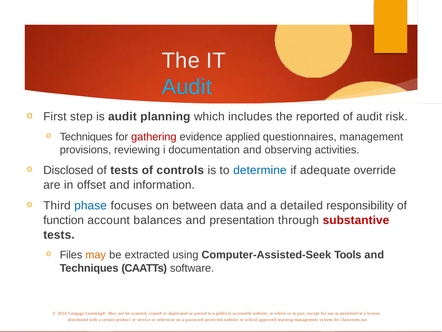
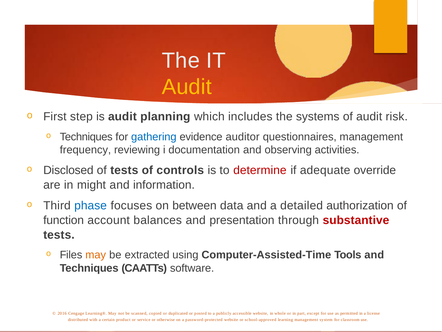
Audit at (187, 87) colour: light blue -> yellow
reported: reported -> systems
gathering colour: red -> blue
applied: applied -> auditor
provisions: provisions -> frequency
determine colour: blue -> red
offset: offset -> might
responsibility: responsibility -> authorization
Computer-Assisted-Seek: Computer-Assisted-Seek -> Computer-Assisted-Time
